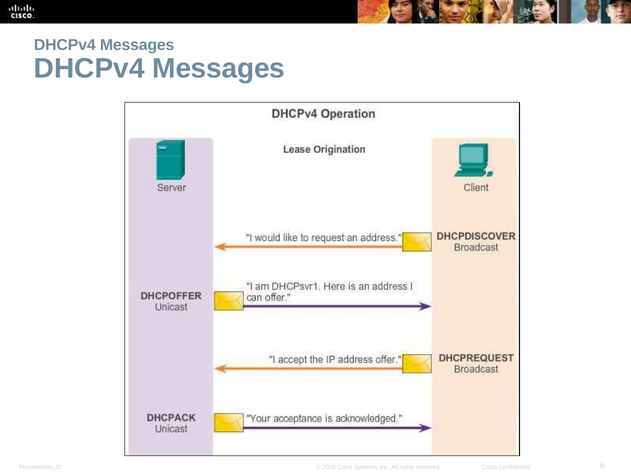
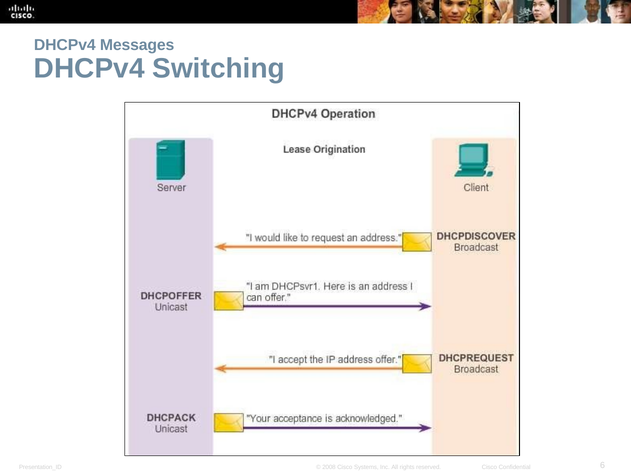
Messages at (219, 68): Messages -> Switching
